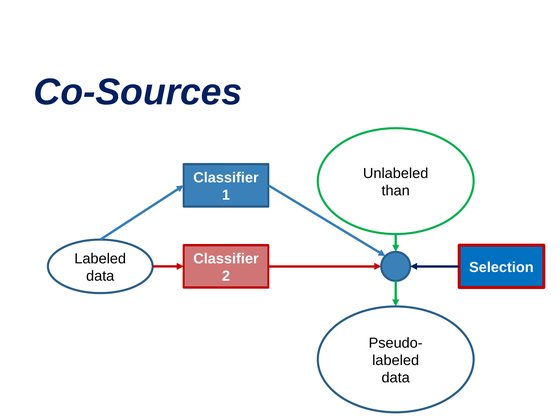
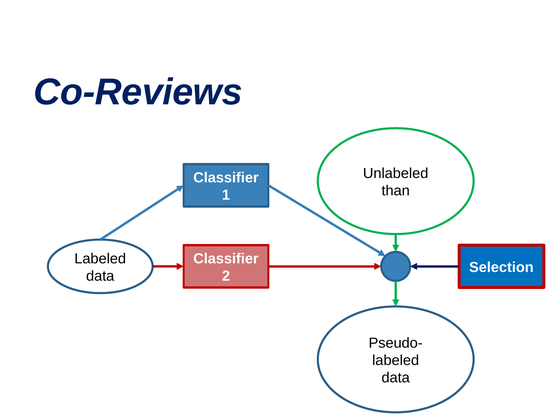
Co-Sources: Co-Sources -> Co-Reviews
